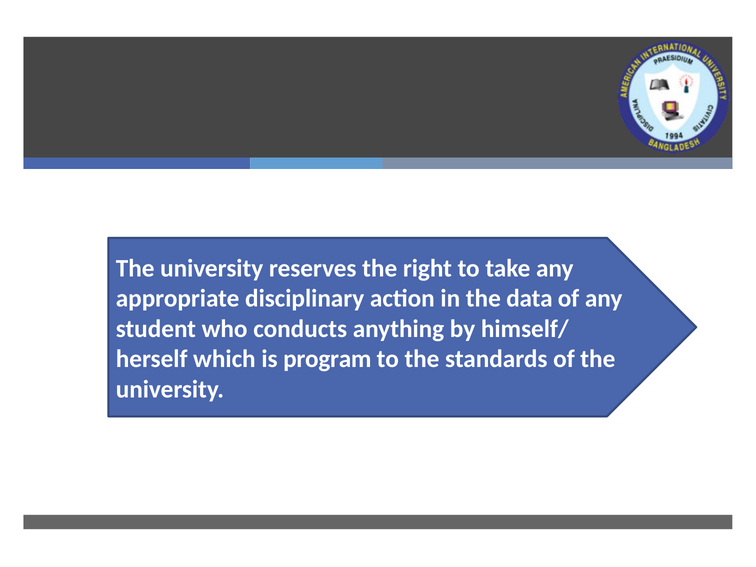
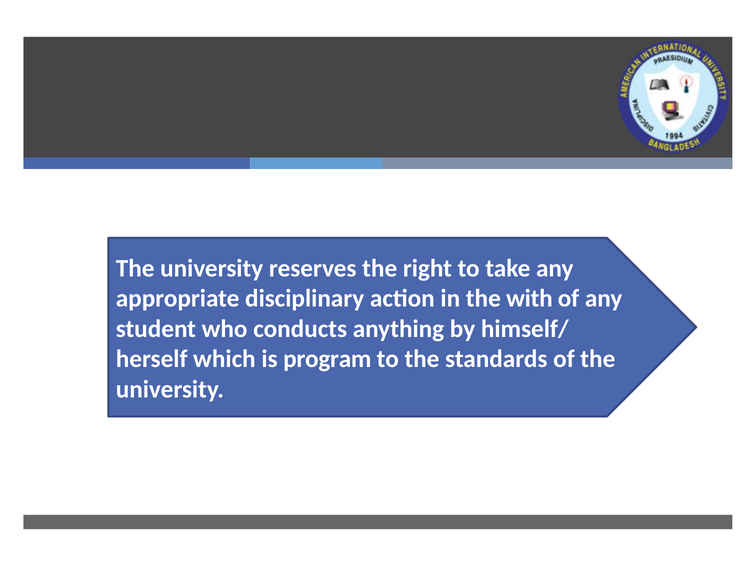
data: data -> with
